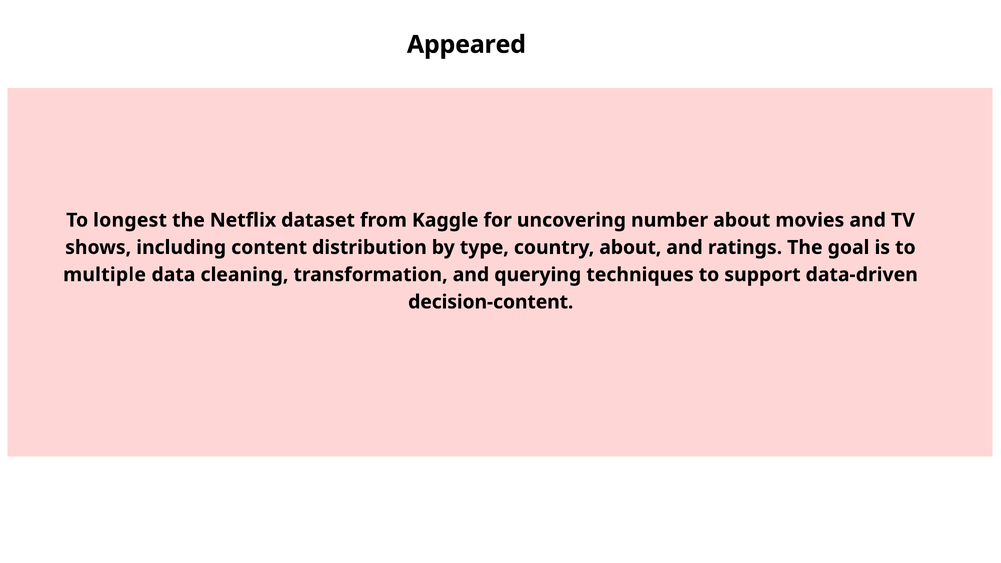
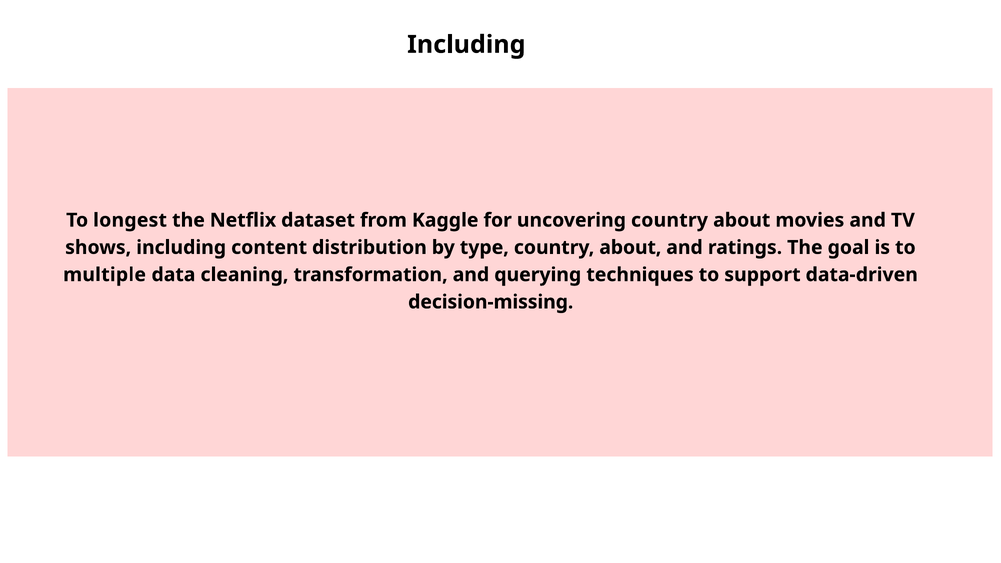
Appeared at (466, 45): Appeared -> Including
uncovering number: number -> country
decision-content: decision-content -> decision-missing
